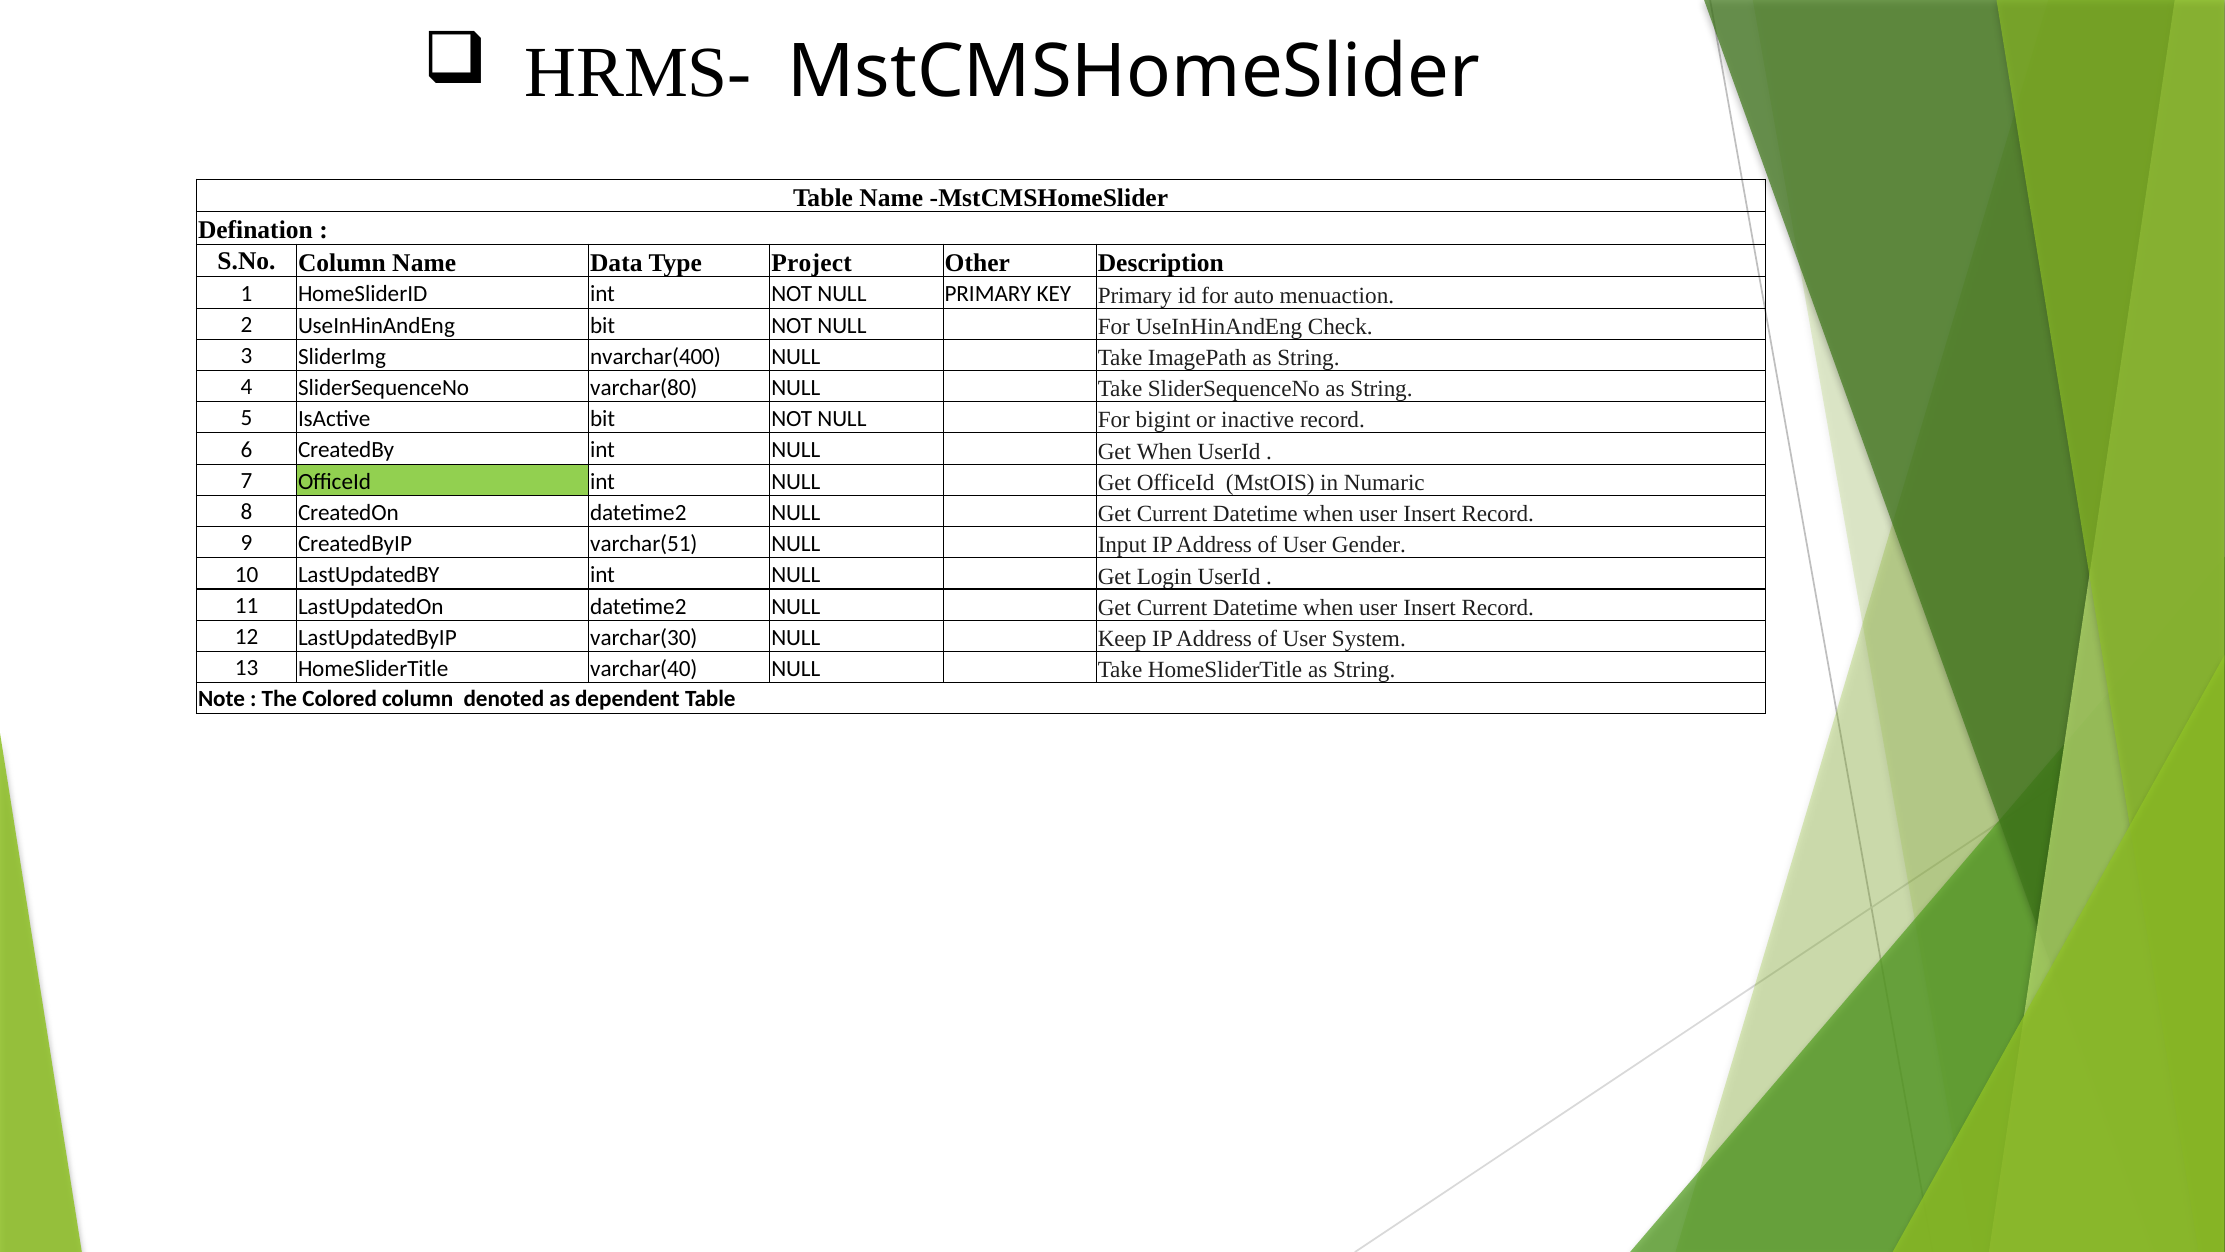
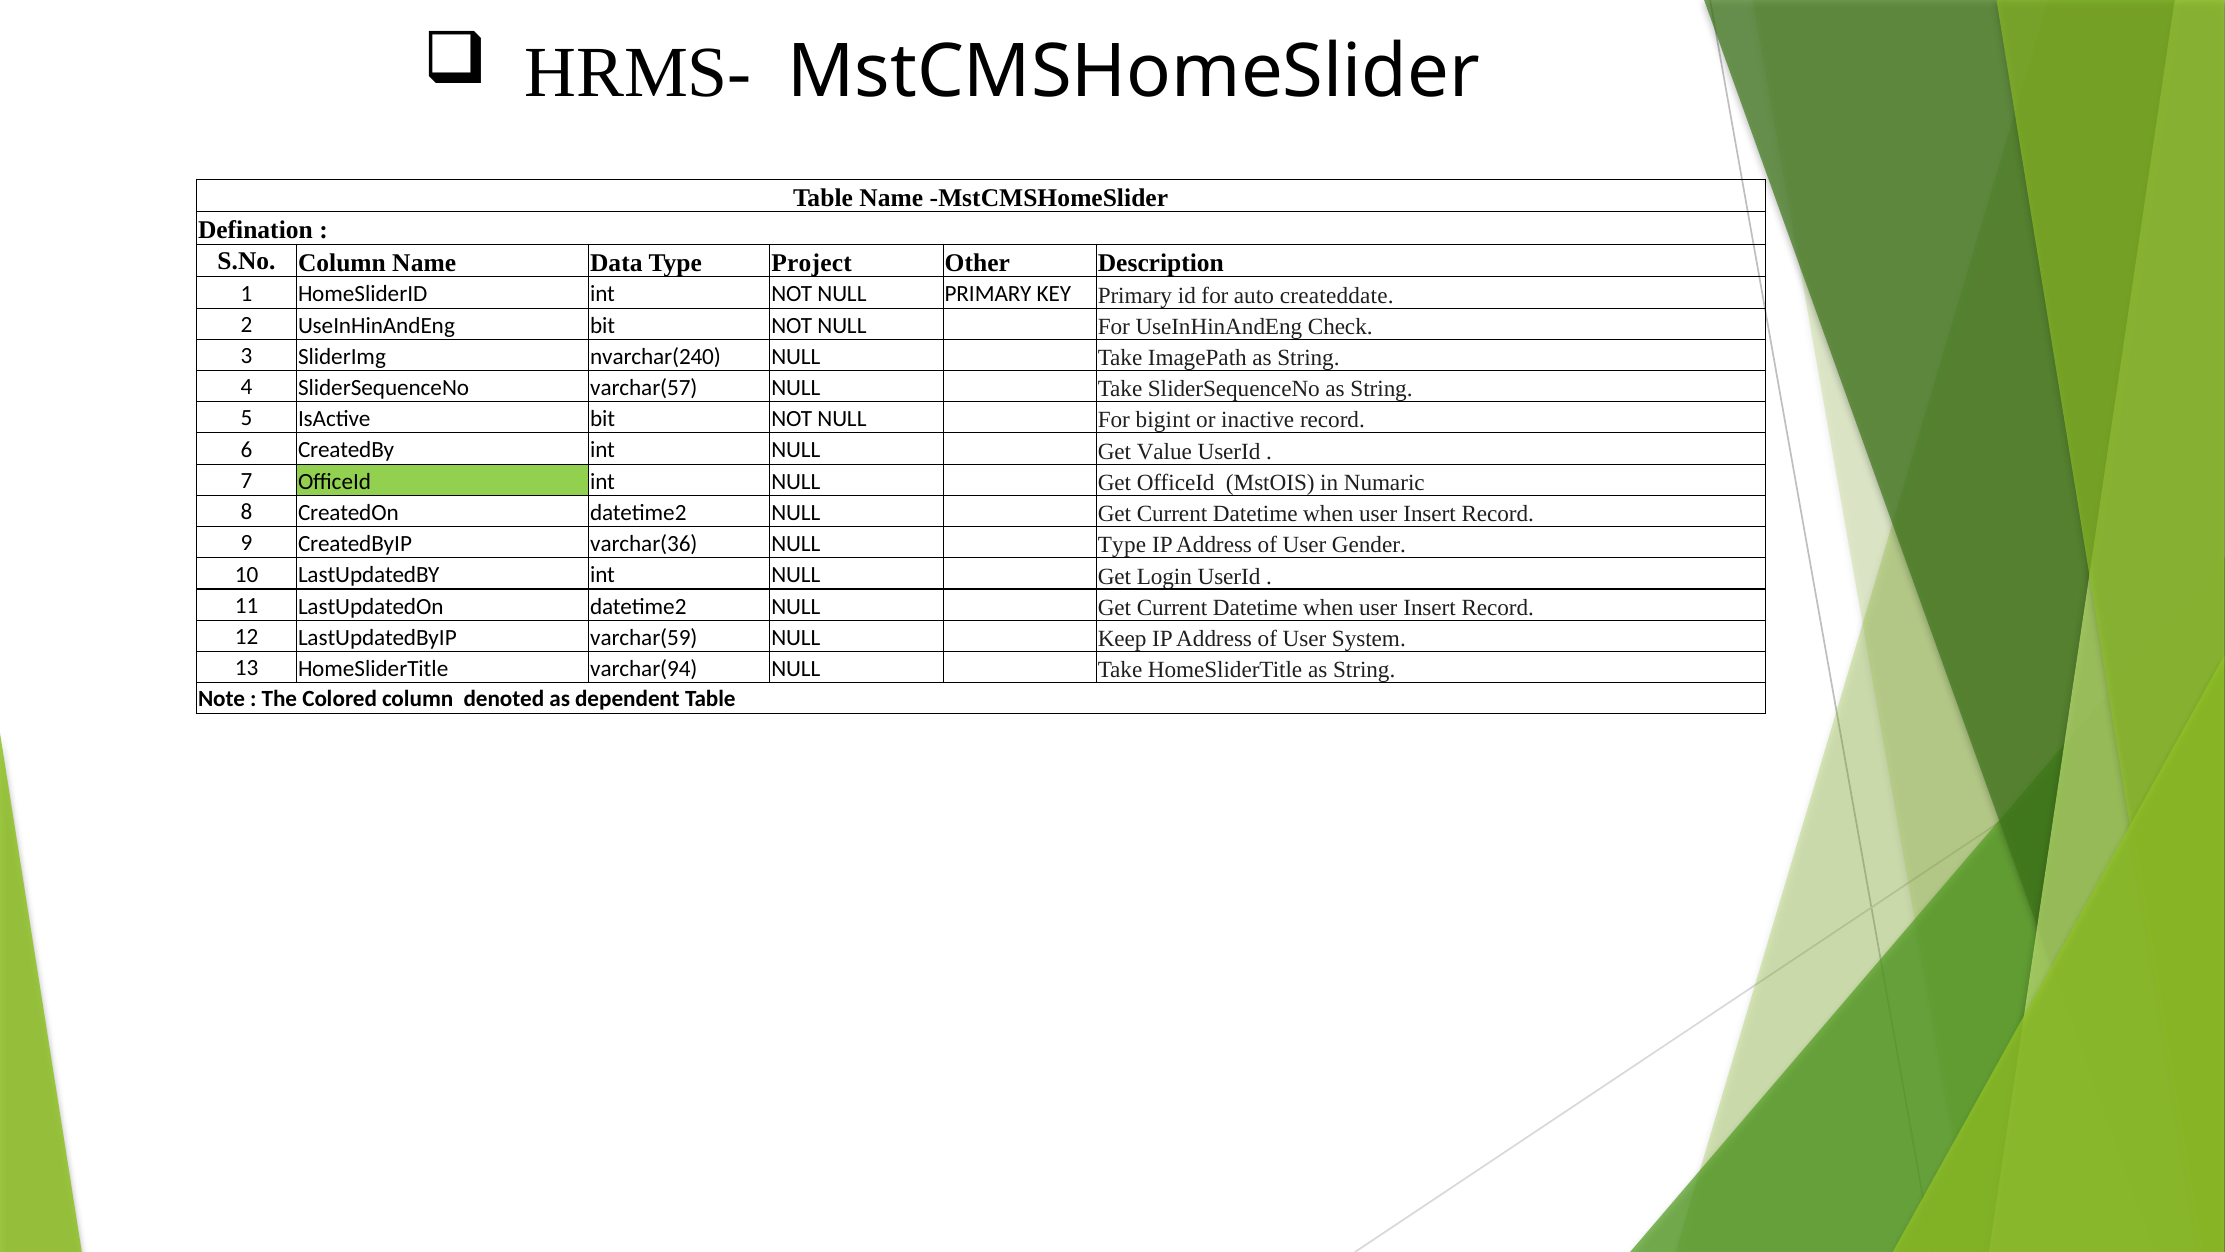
menuaction: menuaction -> createddate
nvarchar(400: nvarchar(400 -> nvarchar(240
varchar(80: varchar(80 -> varchar(57
Get When: When -> Value
varchar(51: varchar(51 -> varchar(36
NULL Input: Input -> Type
varchar(30: varchar(30 -> varchar(59
varchar(40: varchar(40 -> varchar(94
